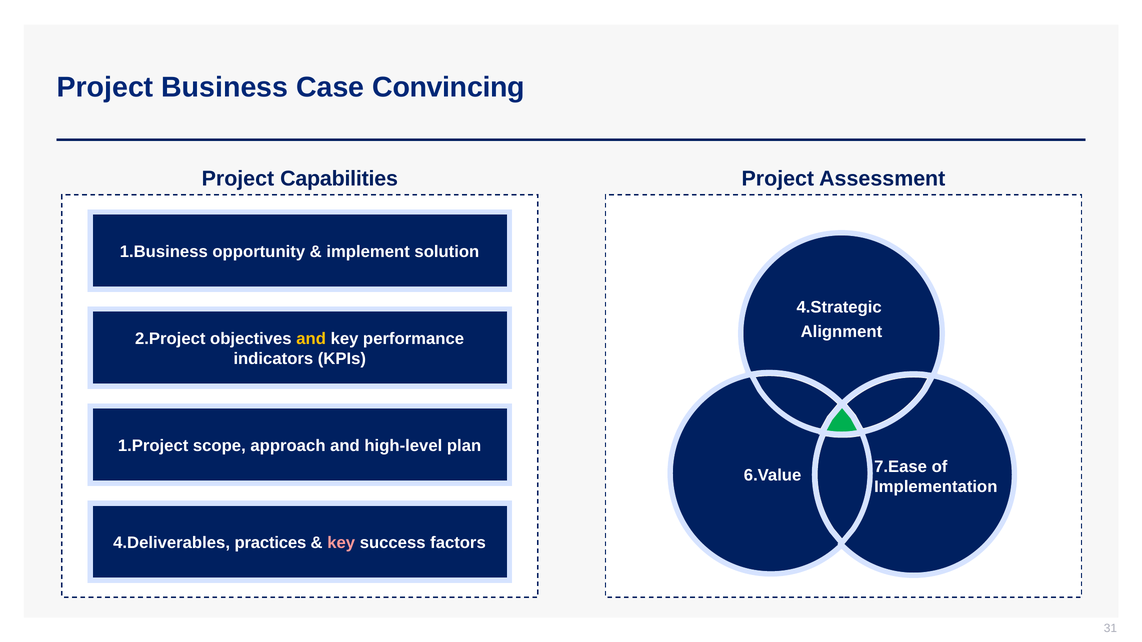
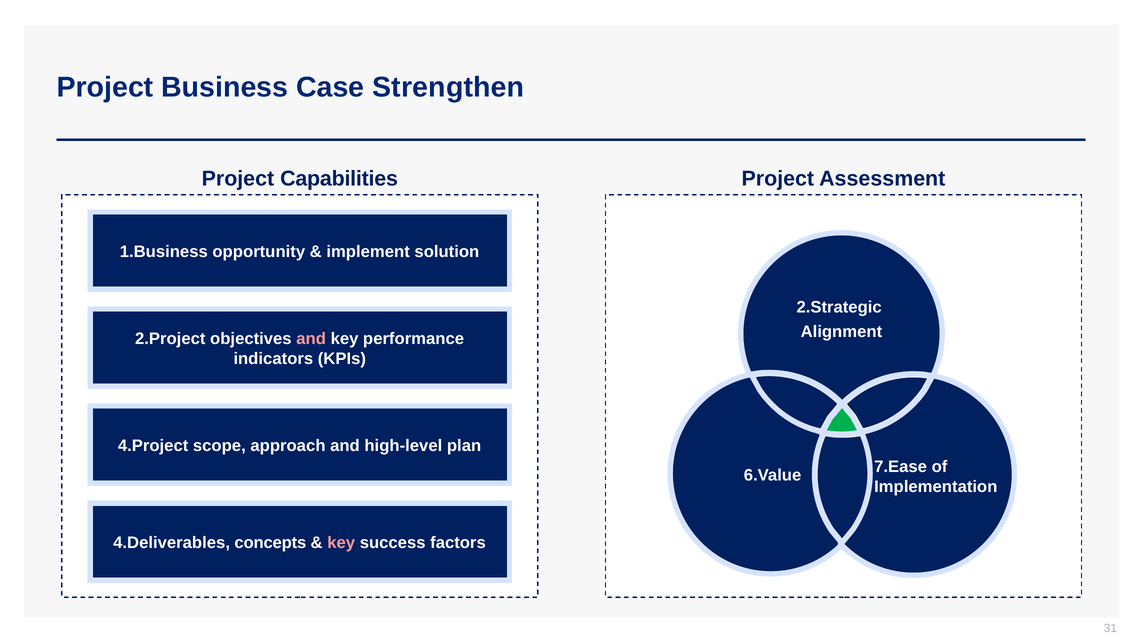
Convincing: Convincing -> Strengthen
4.Strategic: 4.Strategic -> 2.Strategic
and at (311, 339) colour: yellow -> pink
1.Project: 1.Project -> 4.Project
practices: practices -> concepts
